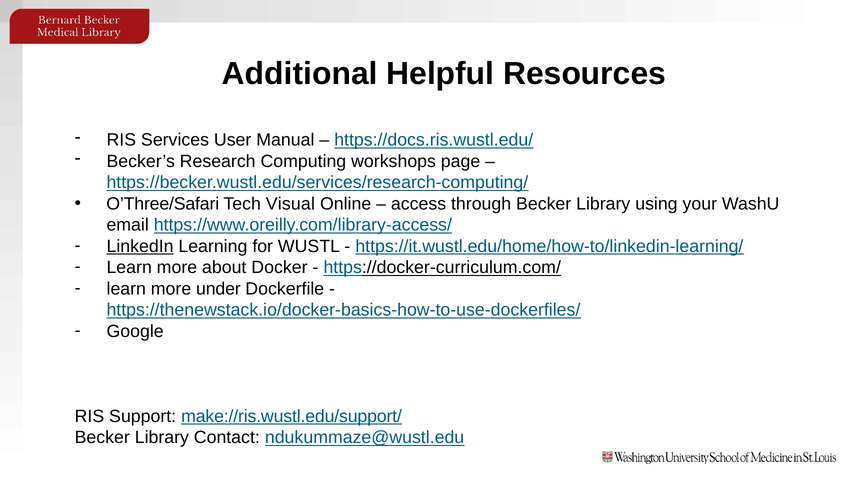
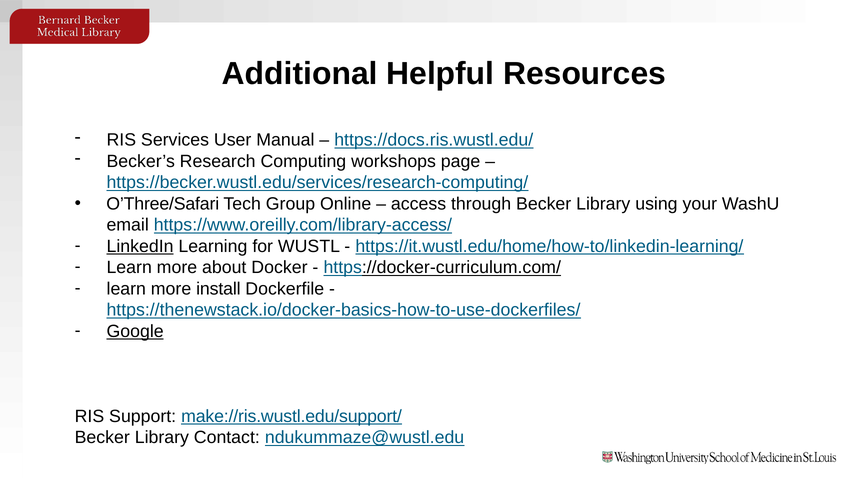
Visual: Visual -> Group
under: under -> install
Google underline: none -> present
